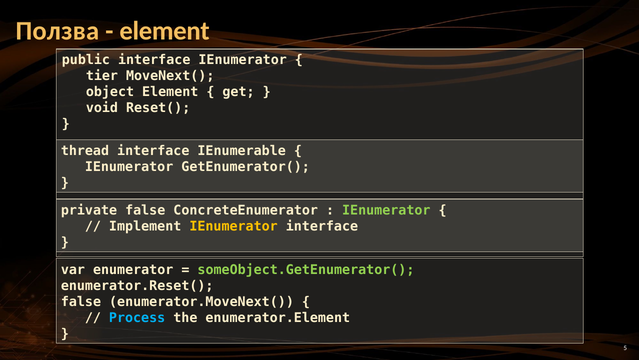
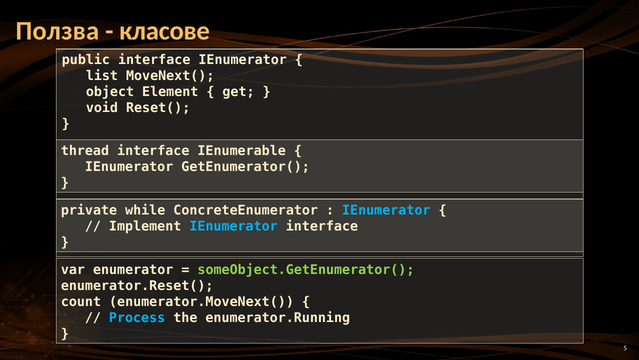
element at (165, 31): element -> класове
tier: tier -> list
private false: false -> while
IEnumerator at (386, 210) colour: light green -> light blue
IEnumerator at (234, 226) colour: yellow -> light blue
false at (81, 301): false -> count
enumerator.Element: enumerator.Element -> enumerator.Running
